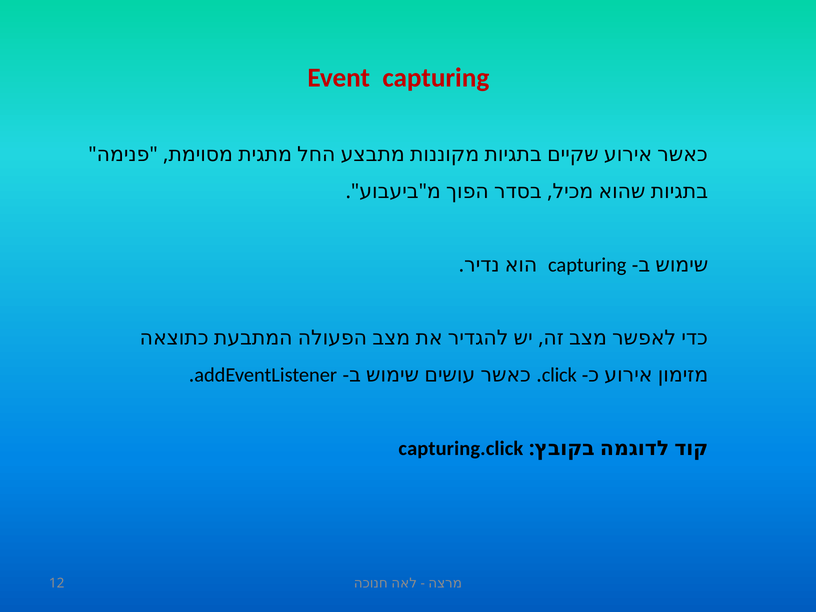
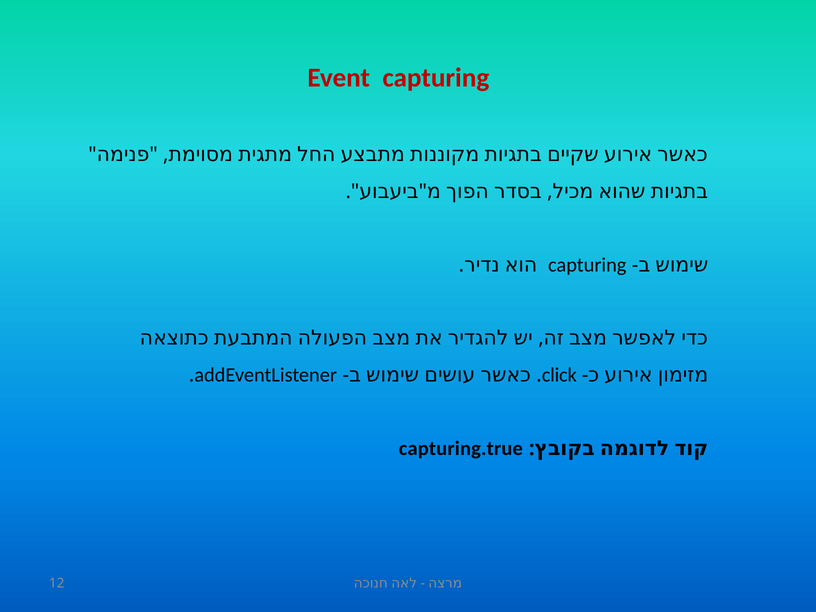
capturing.click: capturing.click -> capturing.true
